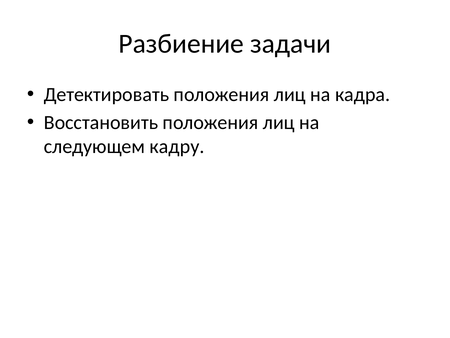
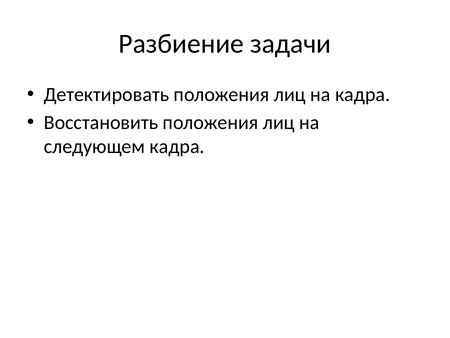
следующем кадру: кадру -> кадра
